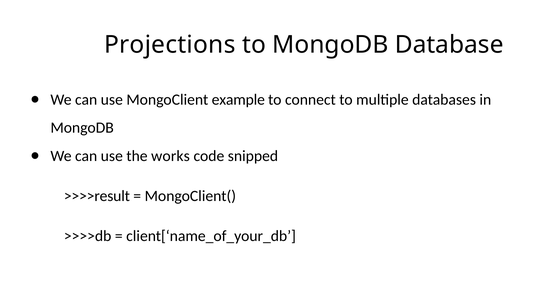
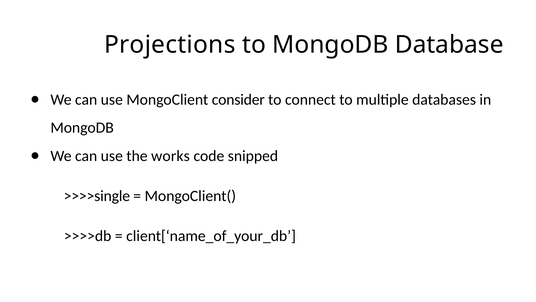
example: example -> consider
>>>>result: >>>>result -> >>>>single
